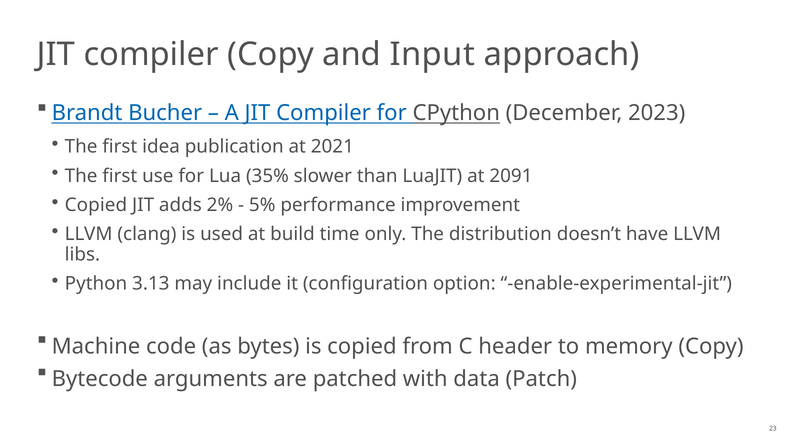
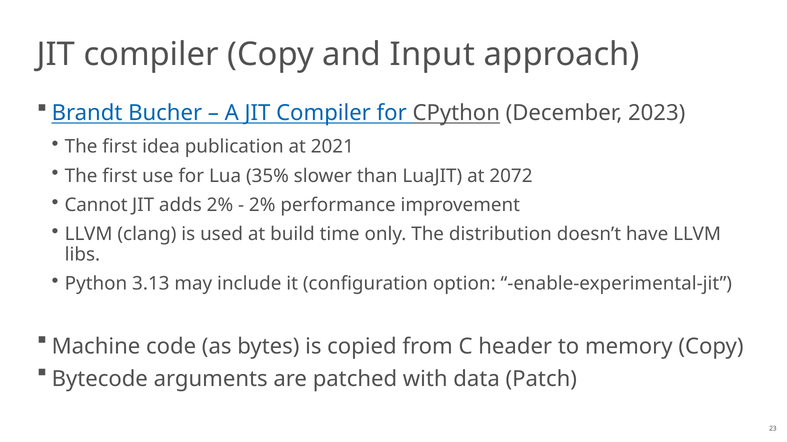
2091: 2091 -> 2072
Copied at (96, 205): Copied -> Cannot
5% at (262, 205): 5% -> 2%
